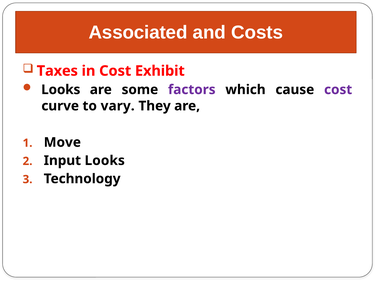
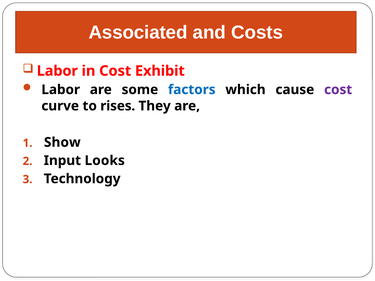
Taxes at (57, 71): Taxes -> Labor
Looks at (61, 90): Looks -> Labor
factors colour: purple -> blue
vary: vary -> rises
Move: Move -> Show
